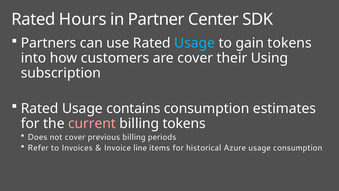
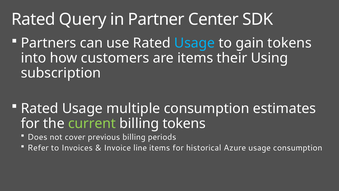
Hours: Hours -> Query
are cover: cover -> items
contains: contains -> multiple
current colour: pink -> light green
